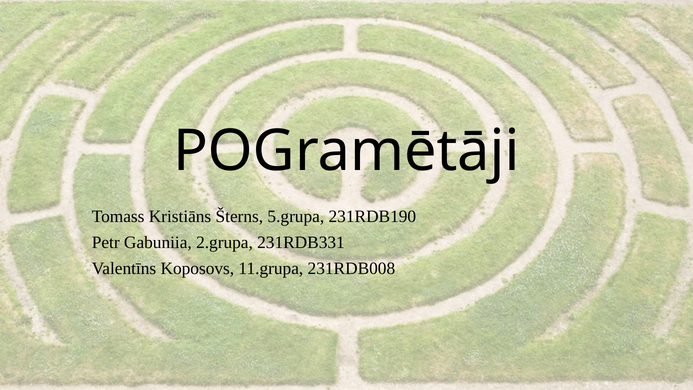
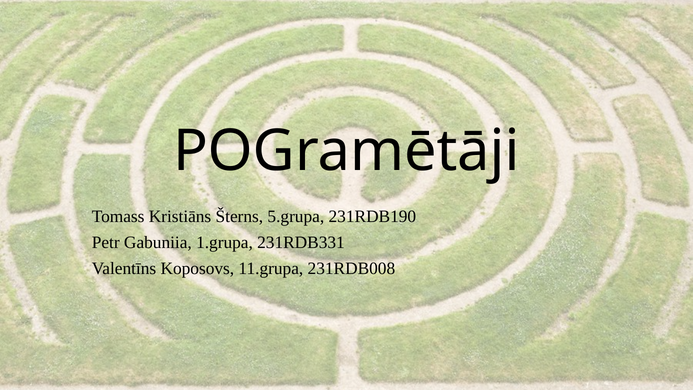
2.grupa: 2.grupa -> 1.grupa
